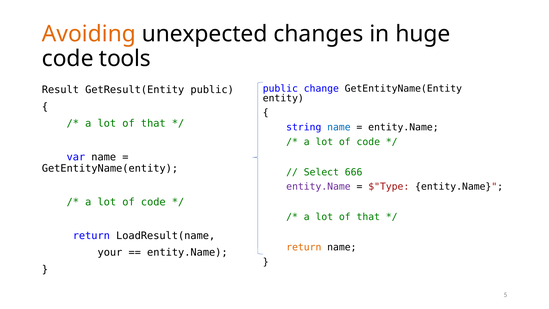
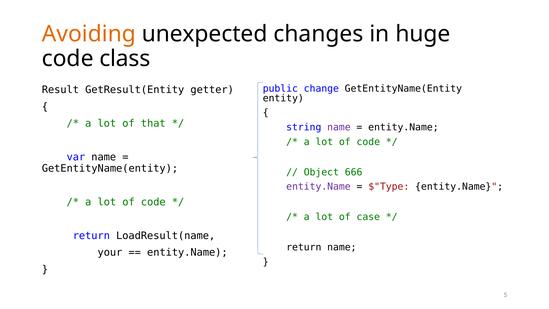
tools: tools -> class
GetResult(Entity public: public -> getter
name at (339, 127) colour: blue -> purple
Select: Select -> Object
that at (368, 217): that -> case
return at (304, 247) colour: orange -> black
